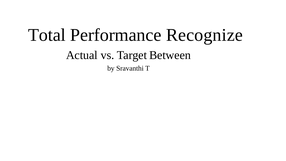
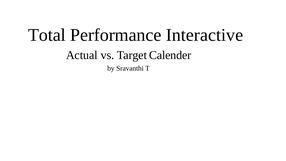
Recognize: Recognize -> Interactive
Between: Between -> Calender
